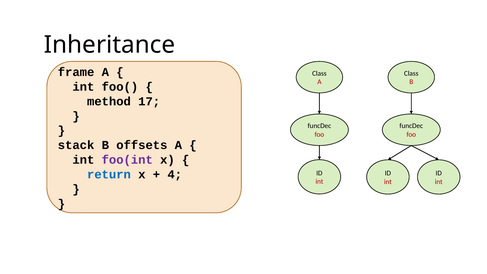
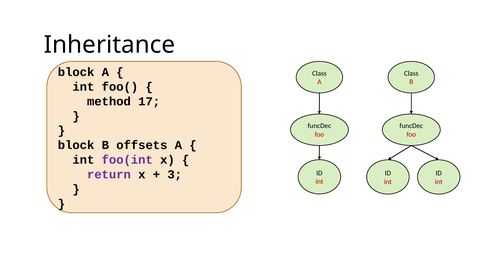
frame at (76, 72): frame -> block
stack at (76, 145): stack -> block
return colour: blue -> purple
4: 4 -> 3
